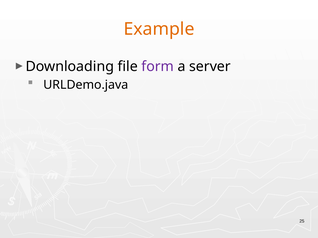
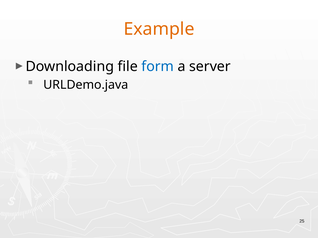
form colour: purple -> blue
